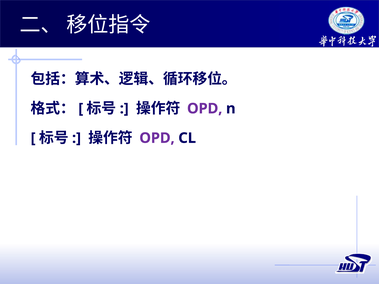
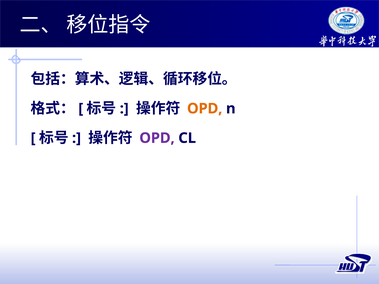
OPD at (205, 109) colour: purple -> orange
